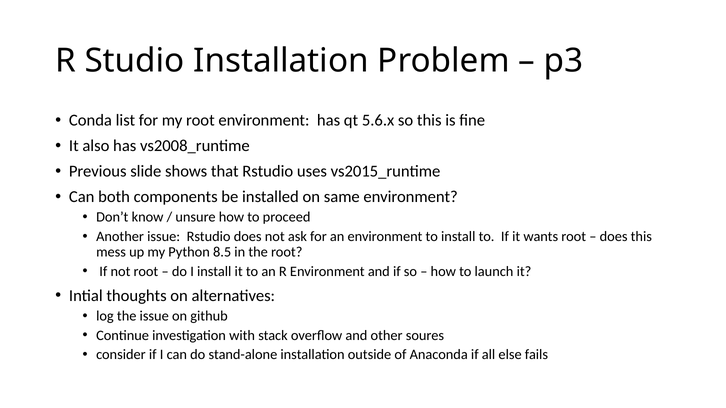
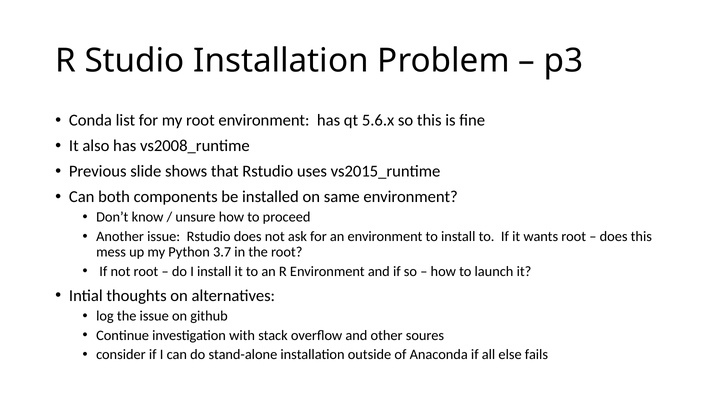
8.5: 8.5 -> 3.7
